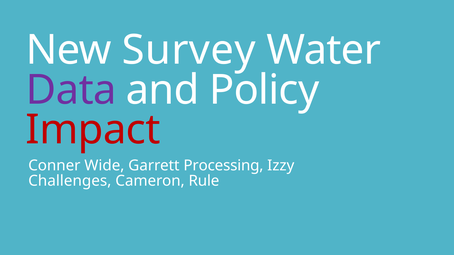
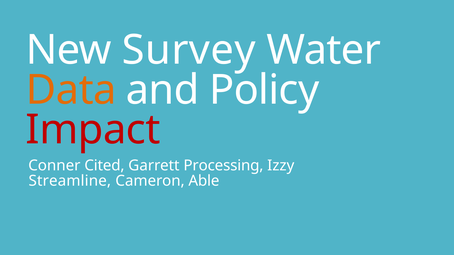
Data colour: purple -> orange
Wide: Wide -> Cited
Challenges: Challenges -> Streamline
Rule: Rule -> Able
